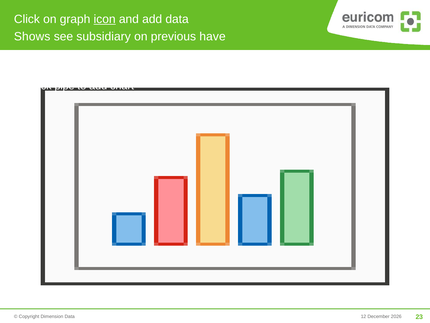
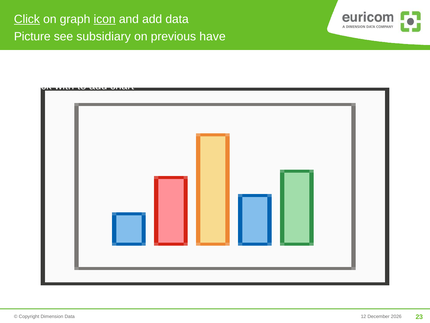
Click at (27, 19) underline: none -> present
Shows: Shows -> Picture
pipe: pipe -> with
